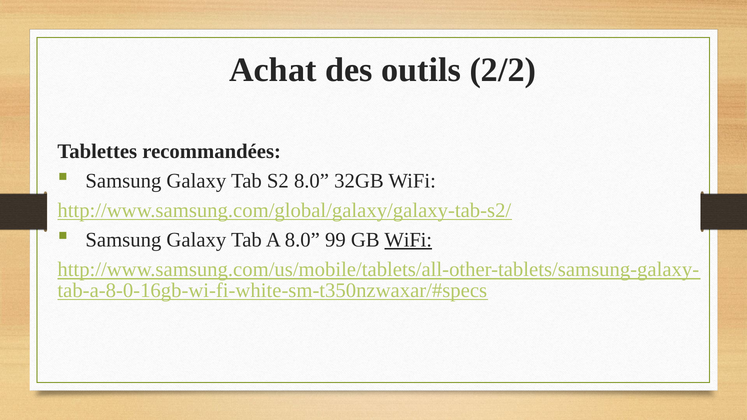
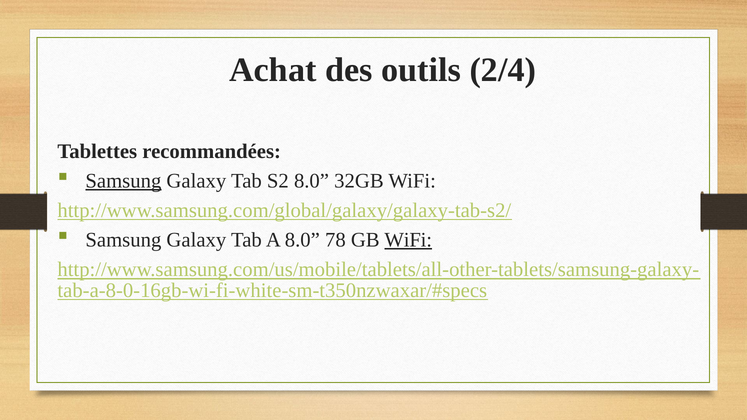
2/2: 2/2 -> 2/4
Samsung at (123, 181) underline: none -> present
99: 99 -> 78
